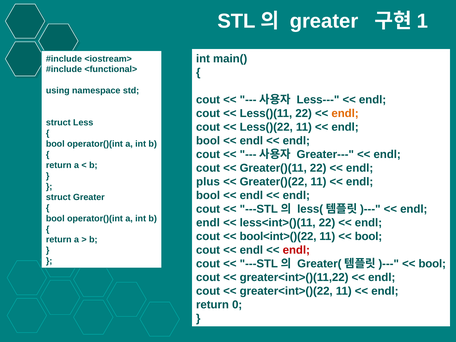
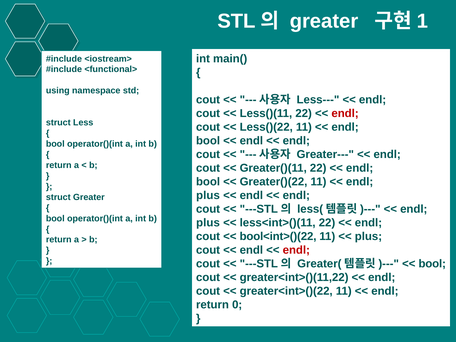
endl at (345, 113) colour: orange -> red
plus at (208, 182): plus -> bool
bool at (208, 195): bool -> plus
endl at (208, 223): endl -> plus
bool at (368, 236): bool -> plus
